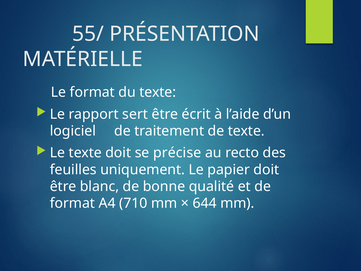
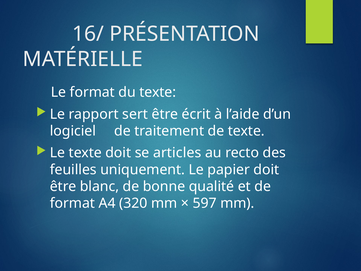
55/: 55/ -> 16/
précise: précise -> articles
710: 710 -> 320
644: 644 -> 597
